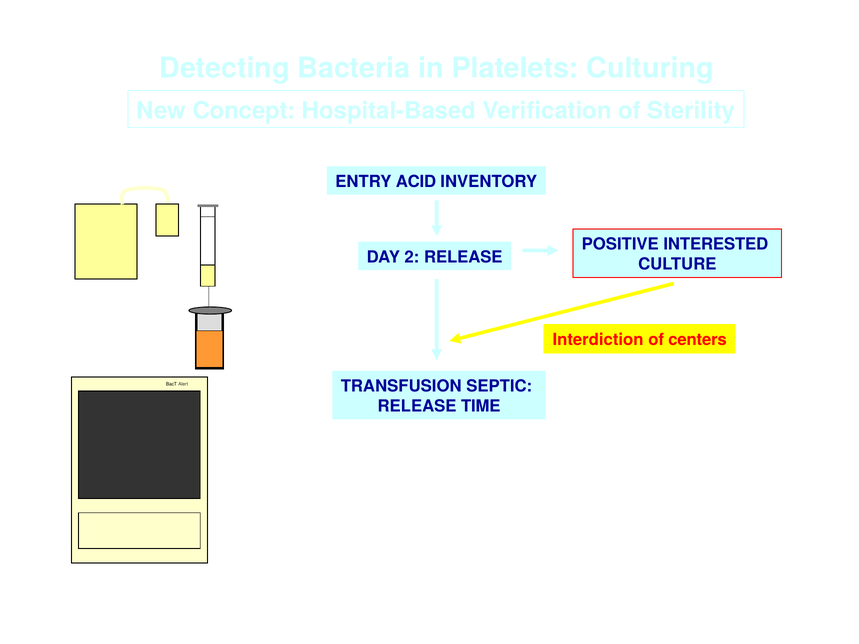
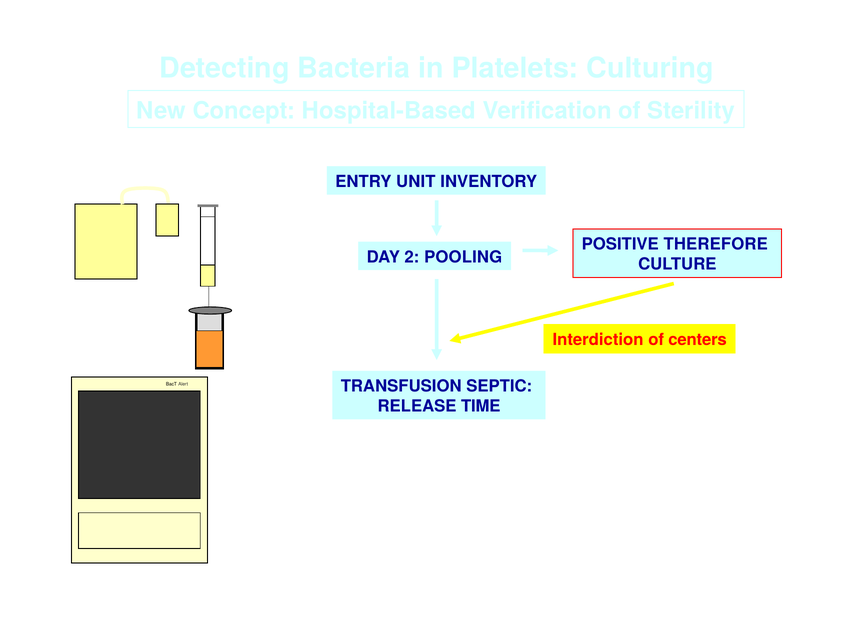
ACID: ACID -> UNIT
INTERESTED: INTERESTED -> THEREFORE
2 RELEASE: RELEASE -> POOLING
